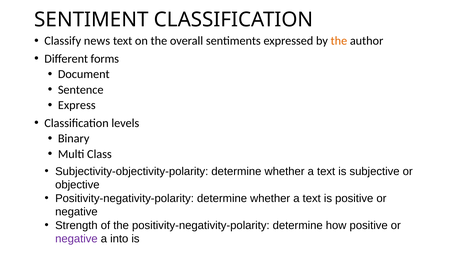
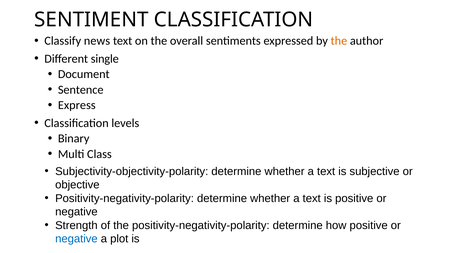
forms: forms -> single
negative at (76, 239) colour: purple -> blue
into: into -> plot
